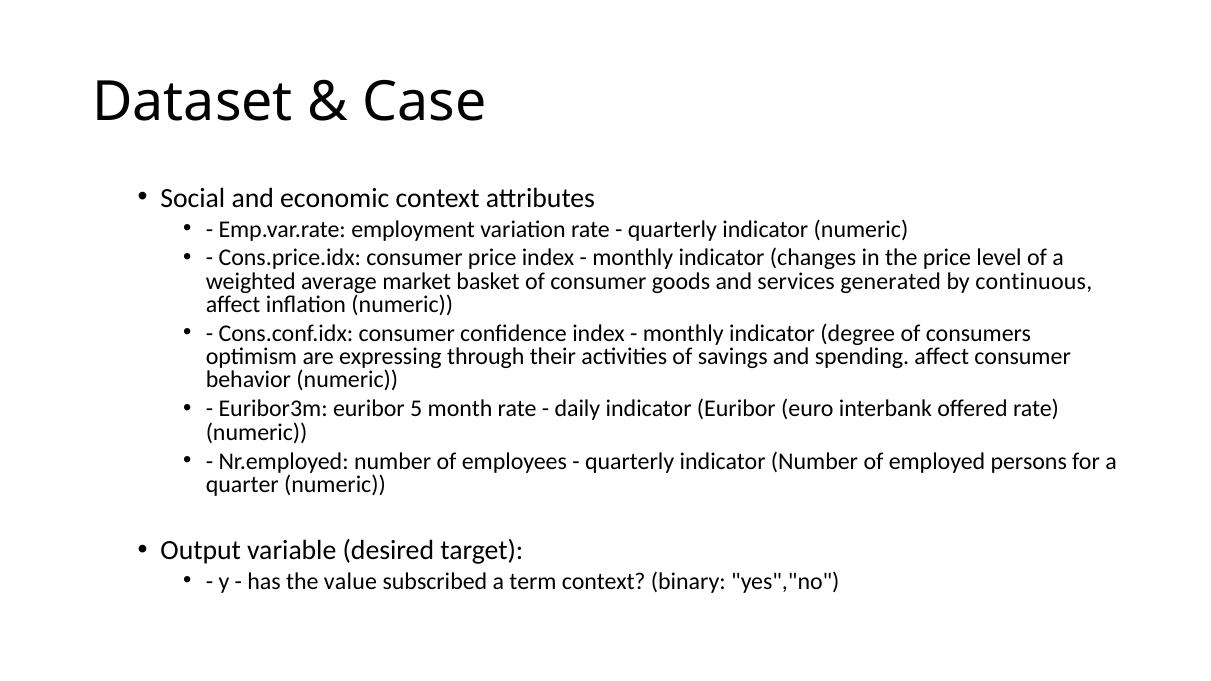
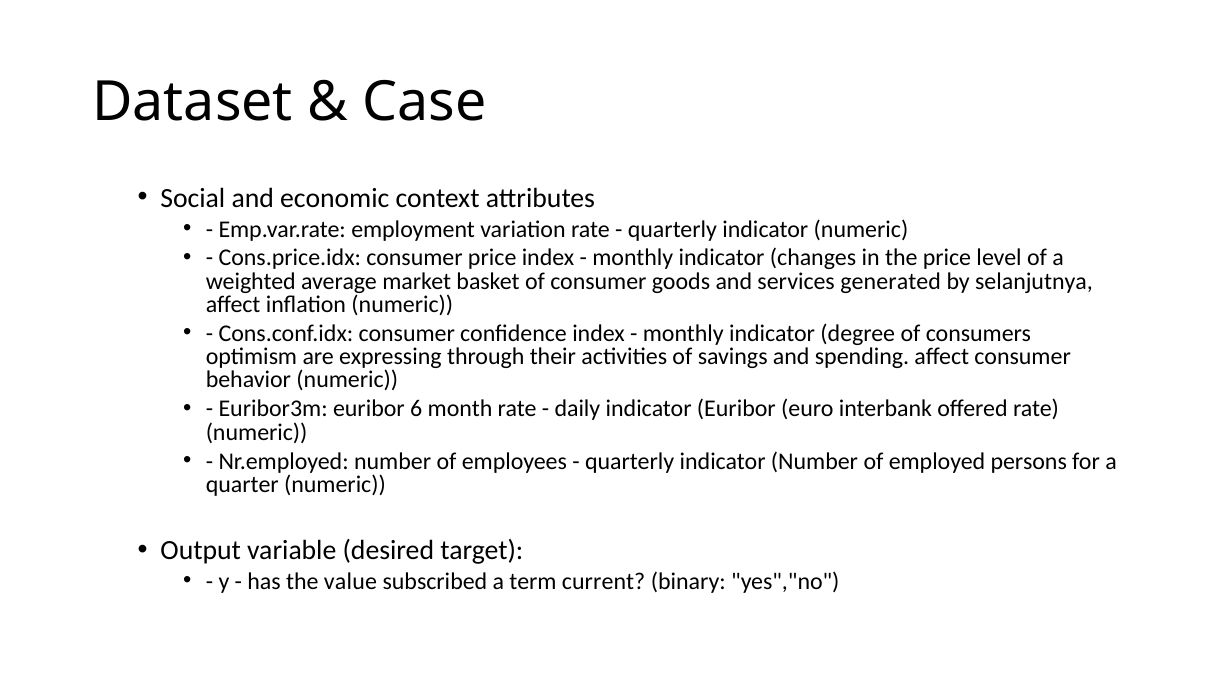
continuous: continuous -> selanjutnya
5: 5 -> 6
term context: context -> current
